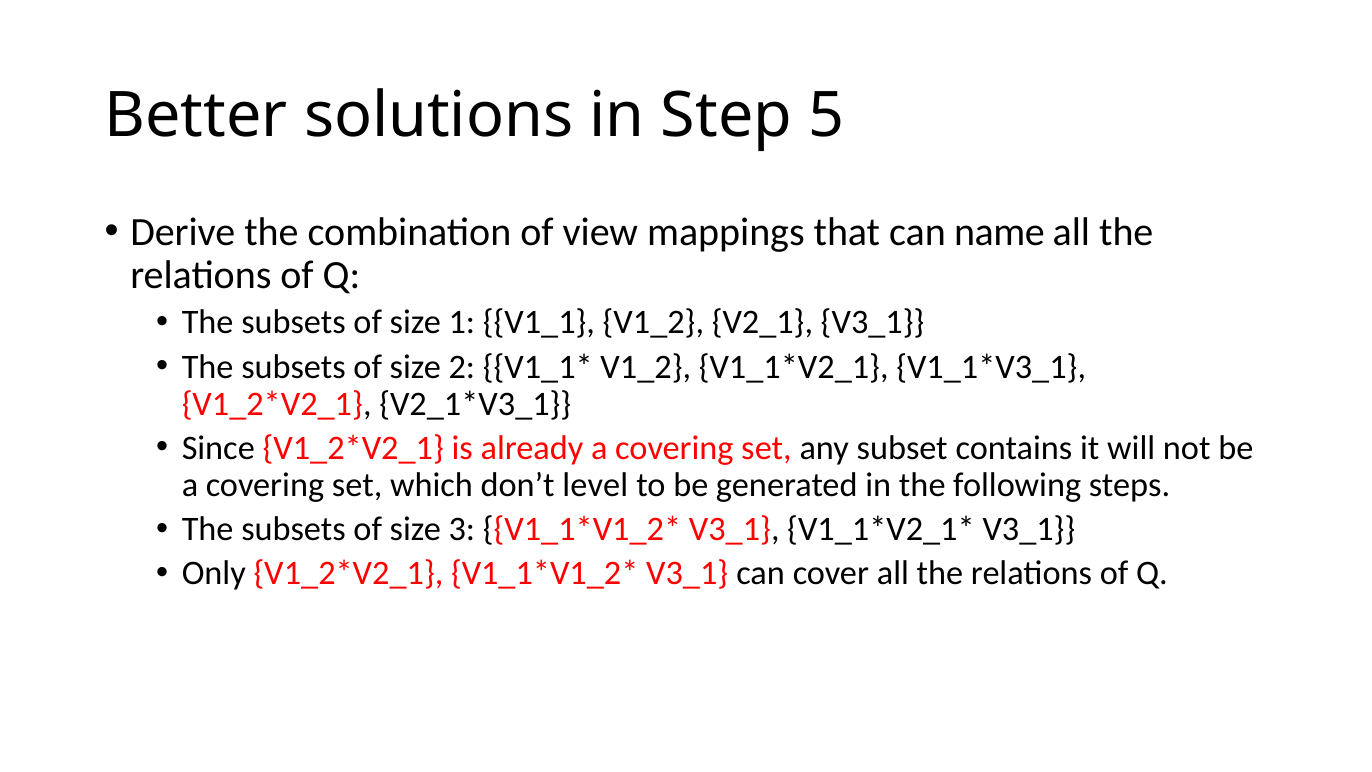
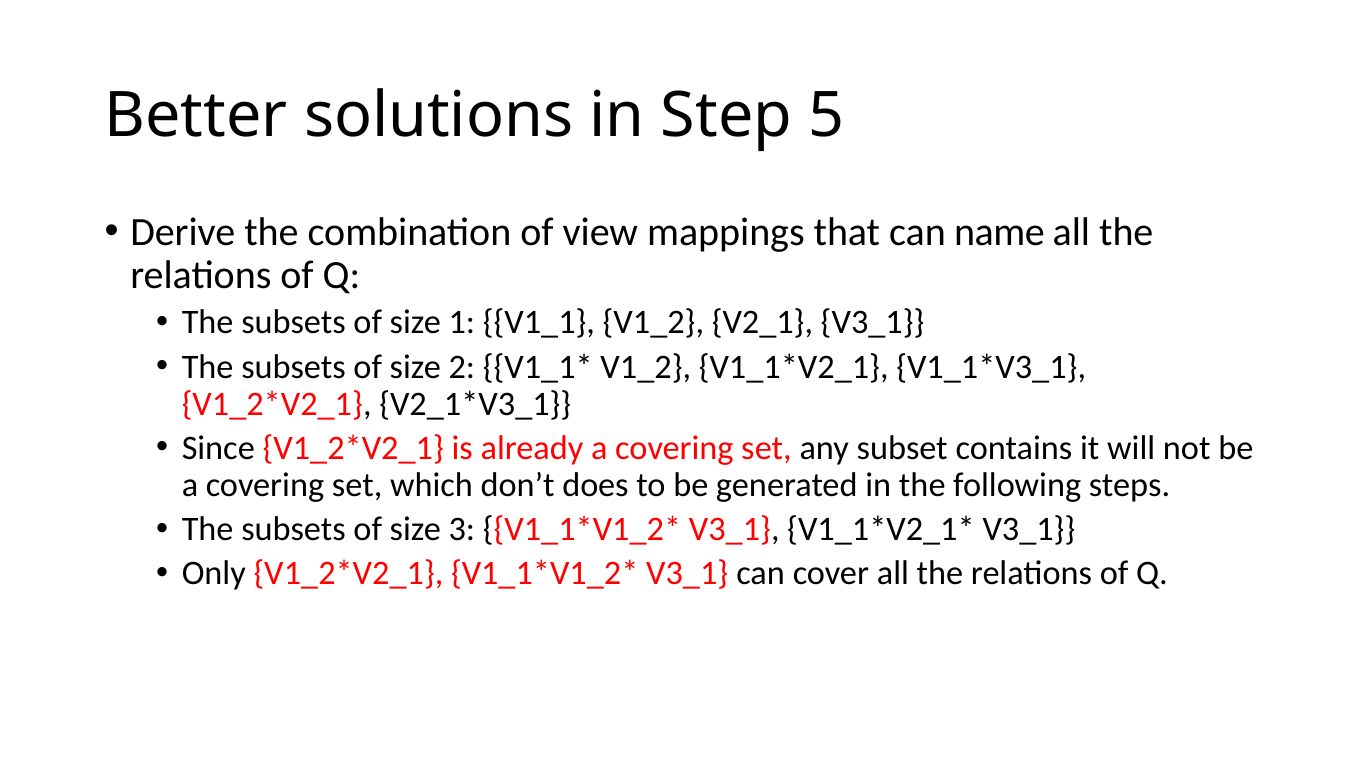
level: level -> does
